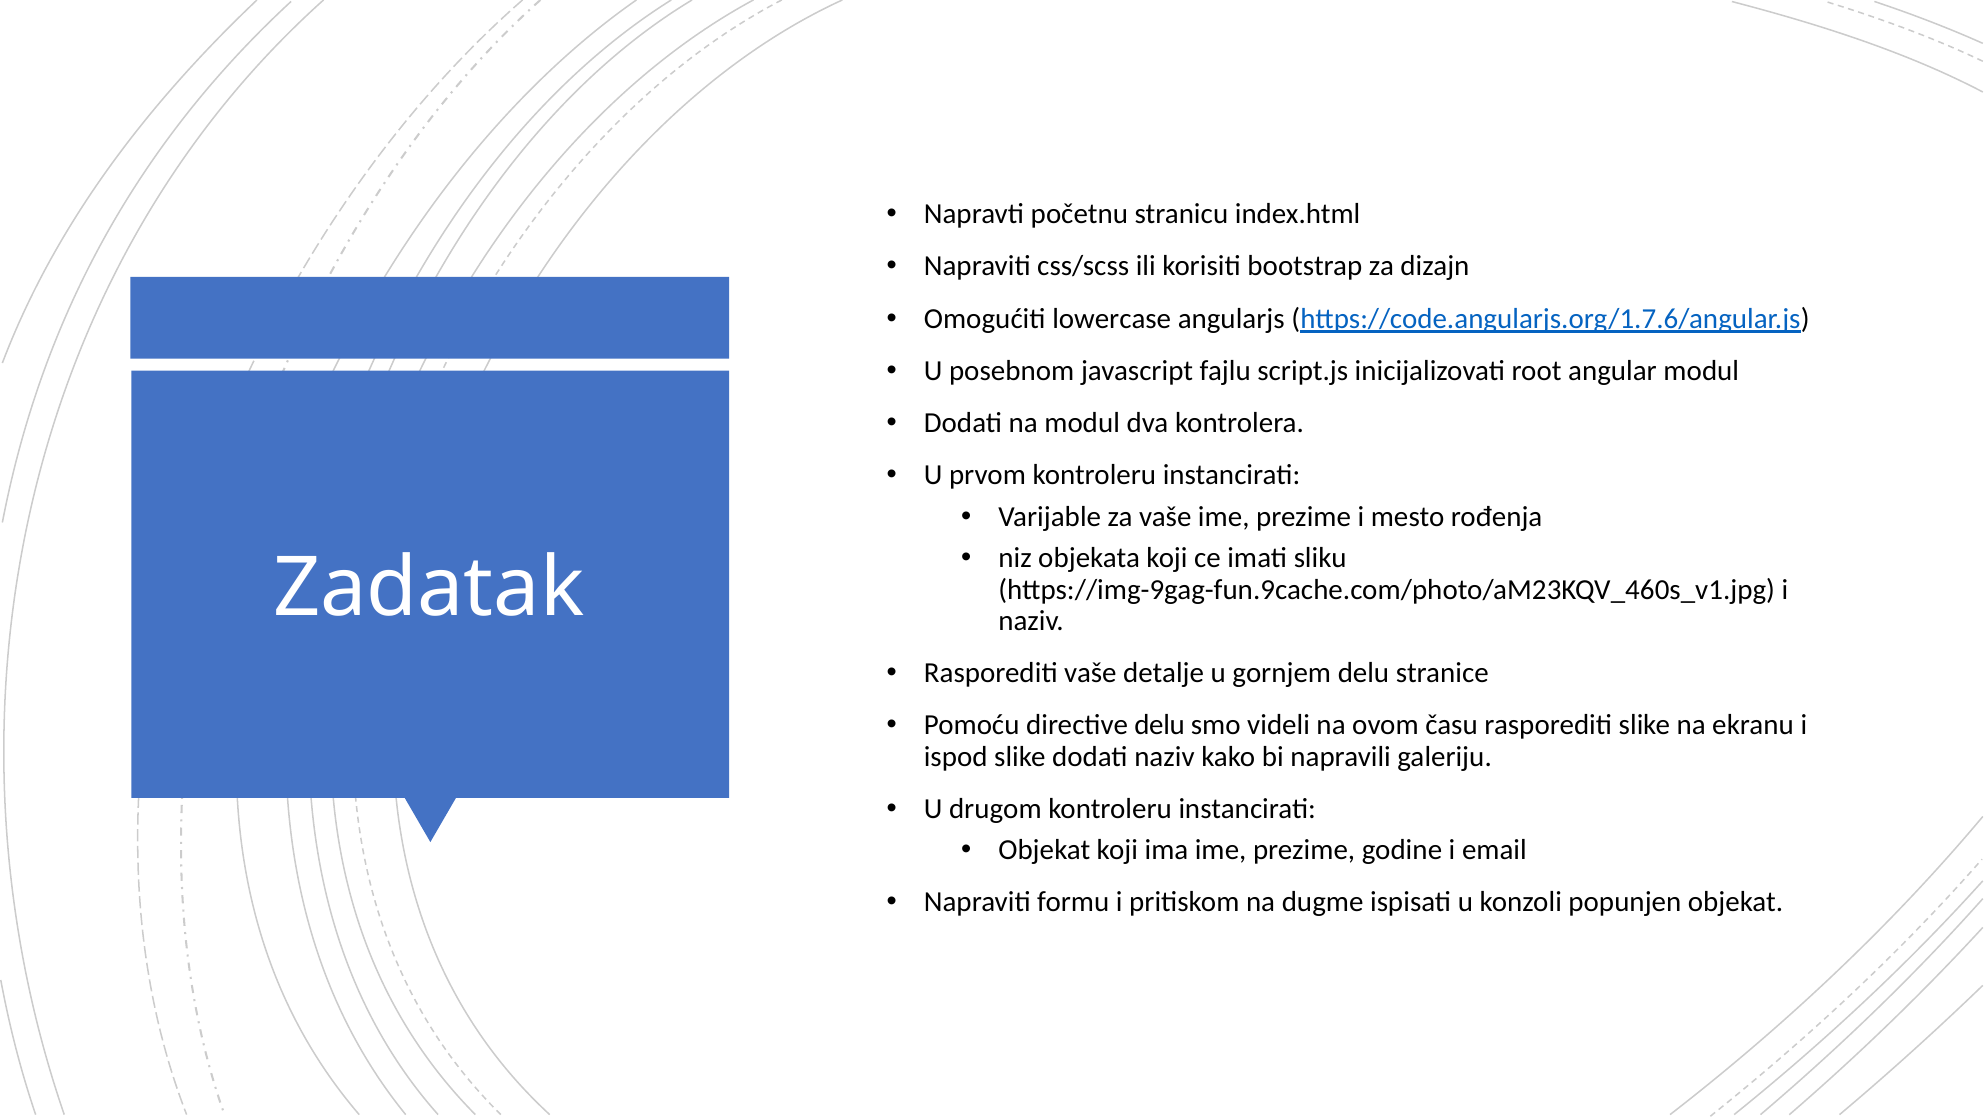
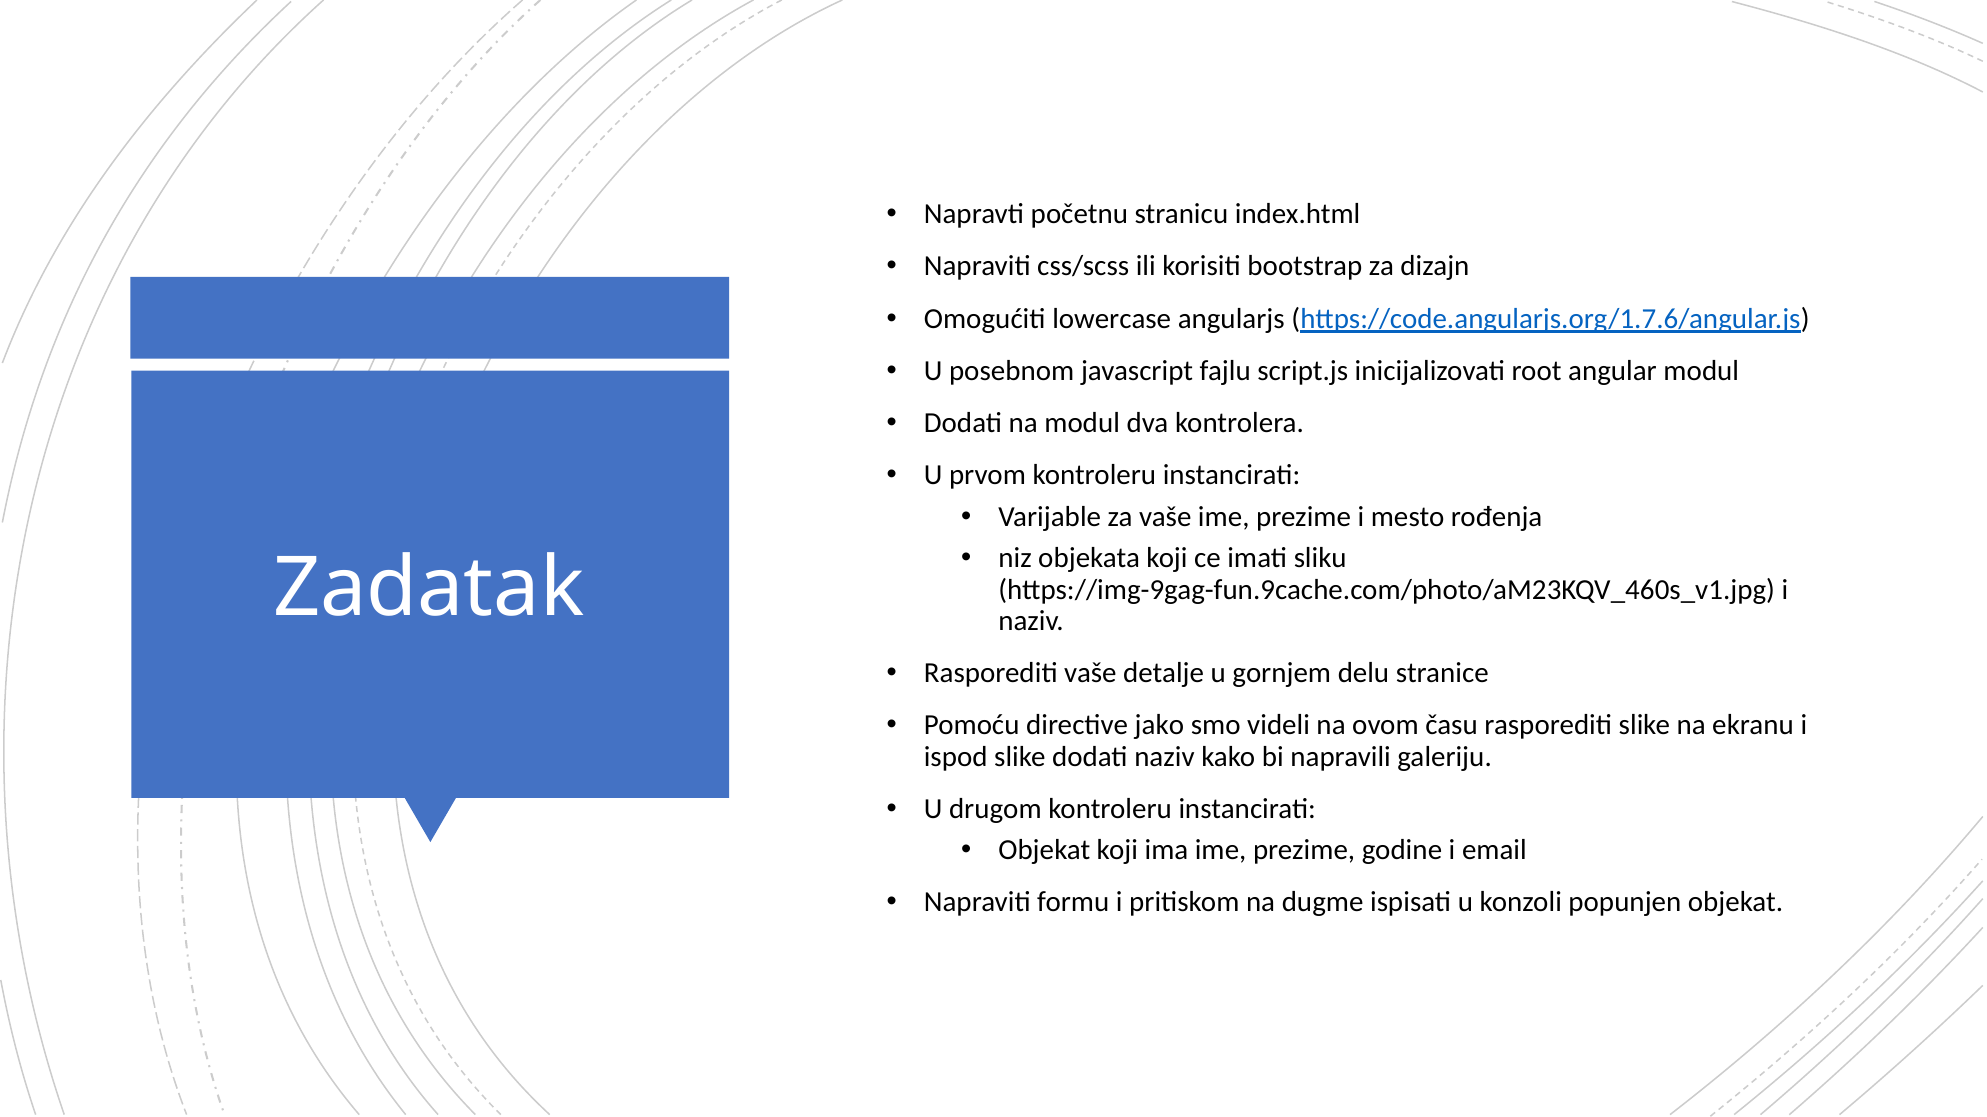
directive delu: delu -> jako
